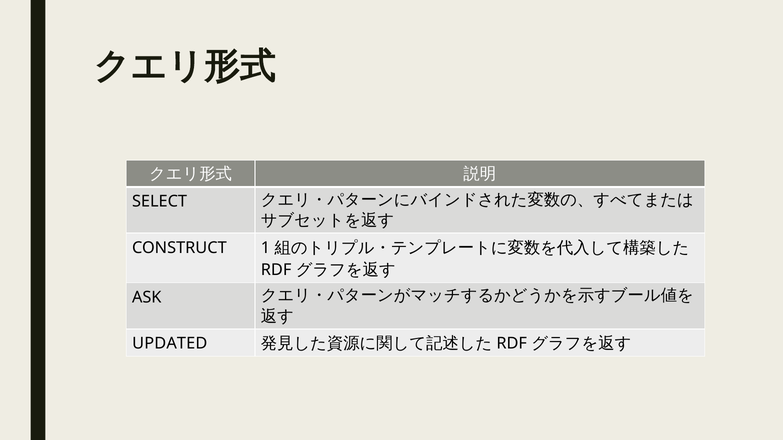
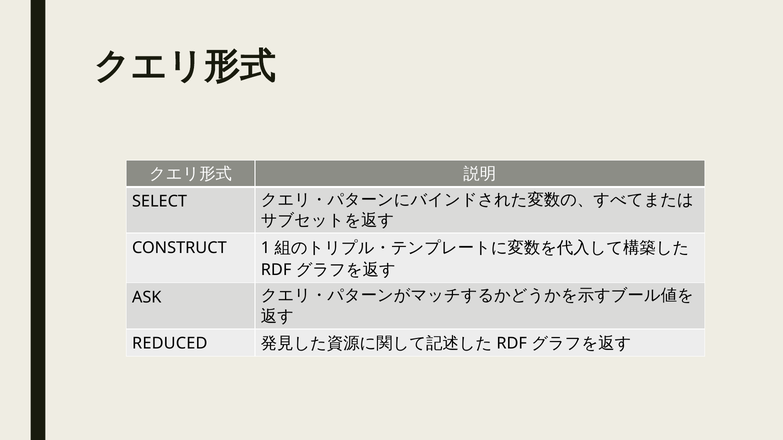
UPDATED: UPDATED -> REDUCED
